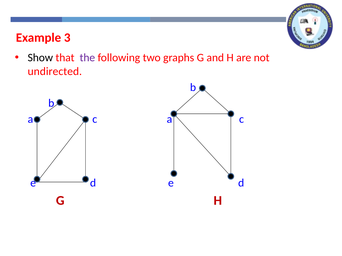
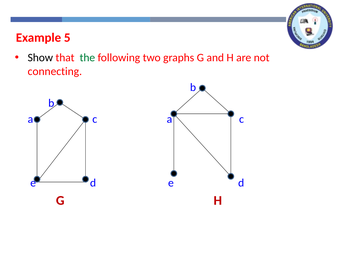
3: 3 -> 5
the colour: purple -> green
undirected: undirected -> connecting
